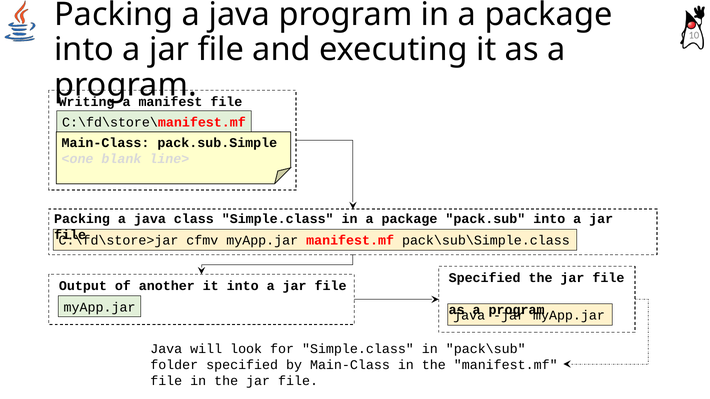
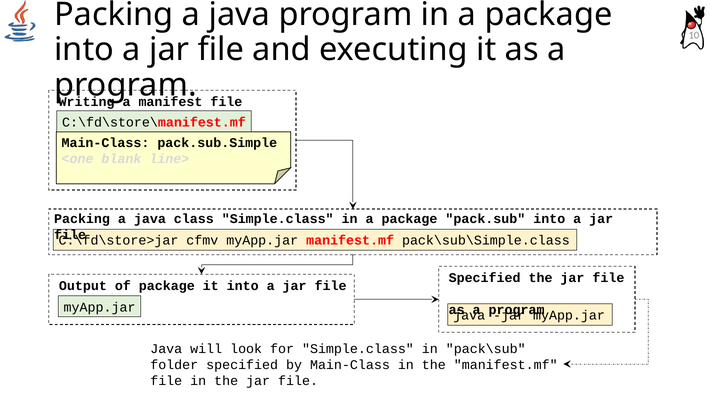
of another: another -> package
